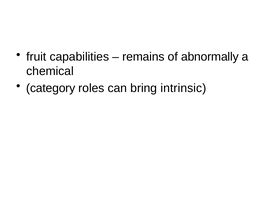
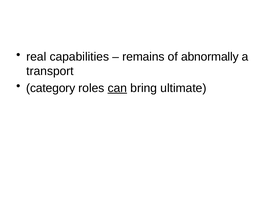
fruit: fruit -> real
chemical: chemical -> transport
can underline: none -> present
intrinsic: intrinsic -> ultimate
